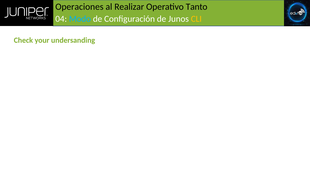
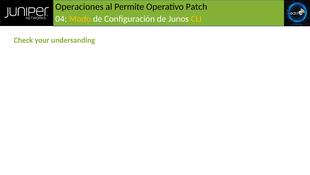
Realizar: Realizar -> Permite
Tanto: Tanto -> Patch
Modo colour: light blue -> yellow
